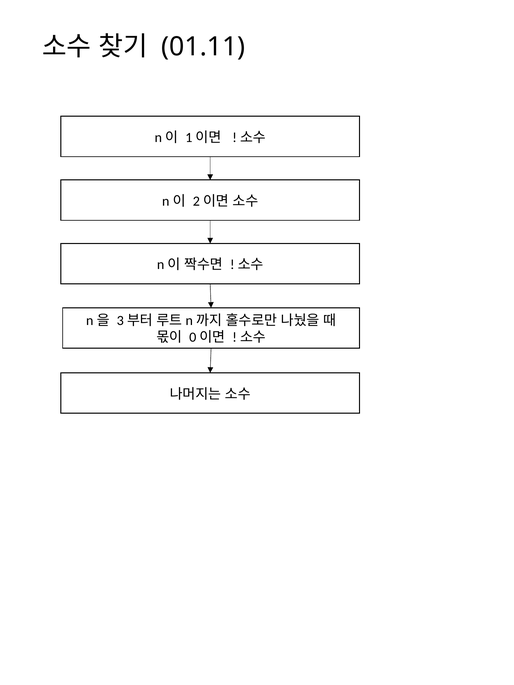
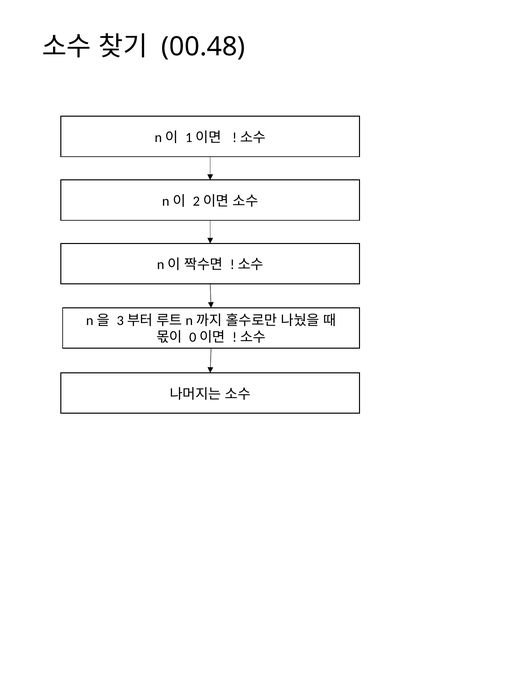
01.11: 01.11 -> 00.48
